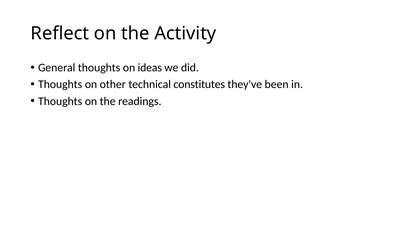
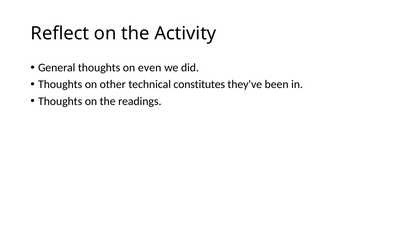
ideas: ideas -> even
